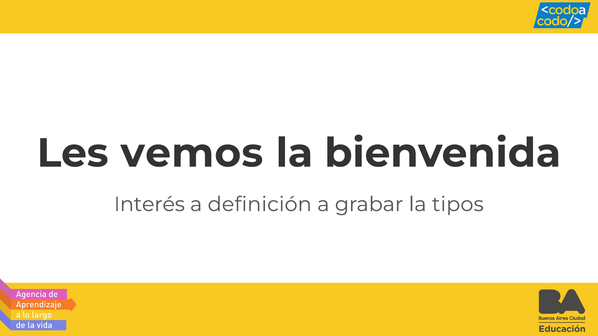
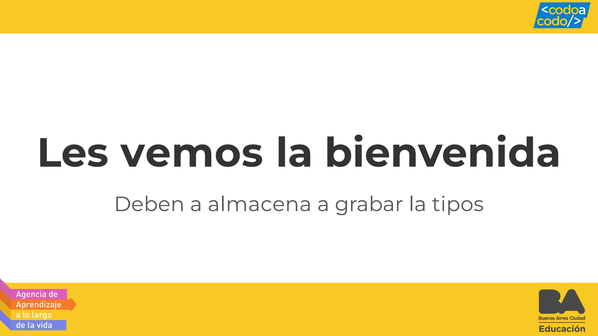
Interés: Interés -> Deben
definición: definición -> almacena
